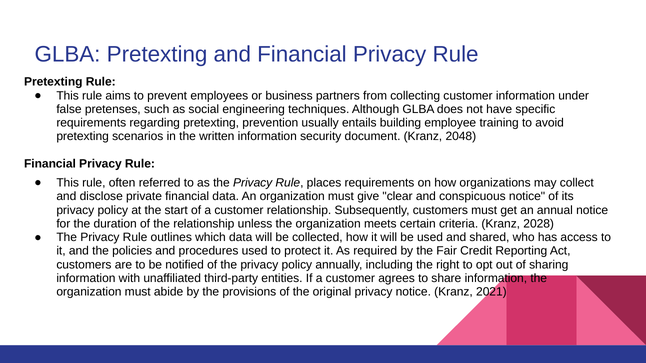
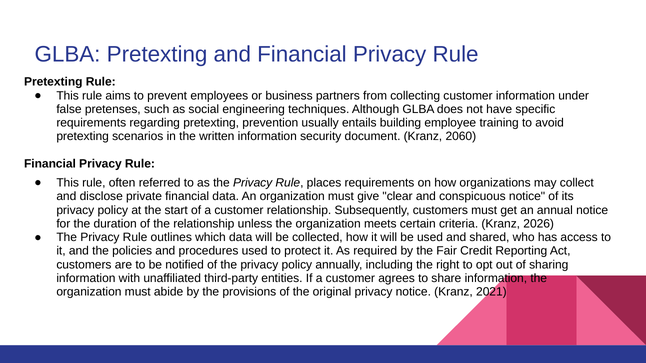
2048: 2048 -> 2060
2028: 2028 -> 2026
